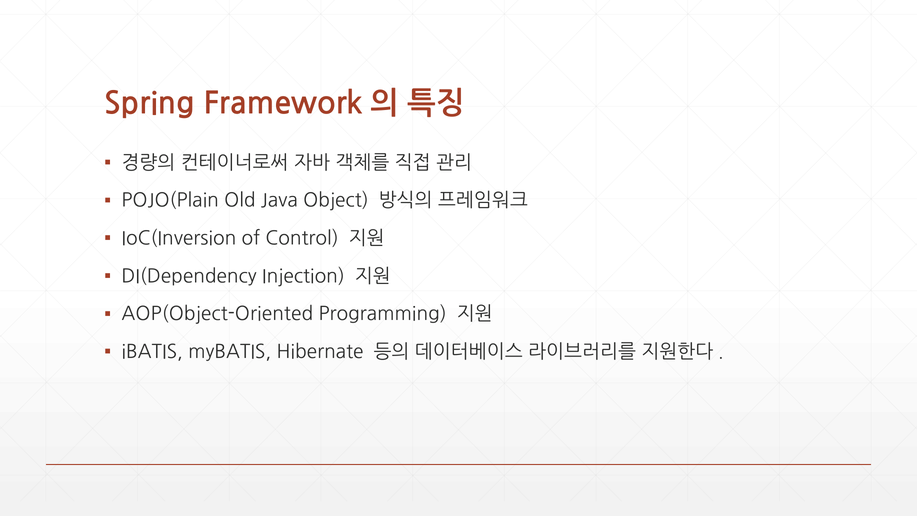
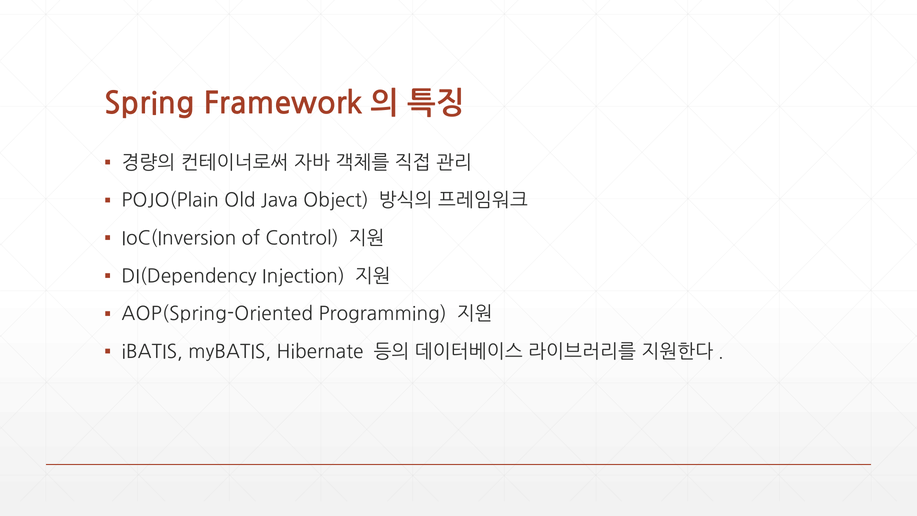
AOP(Object-Oriented: AOP(Object-Oriented -> AOP(Spring-Oriented
